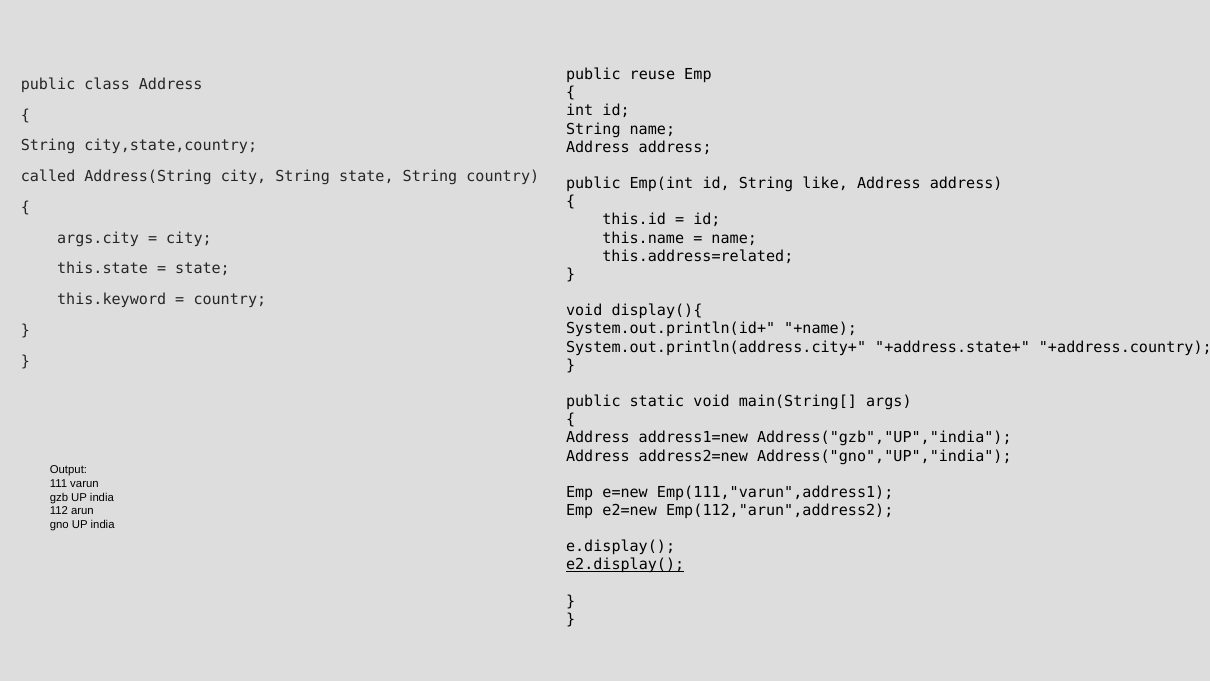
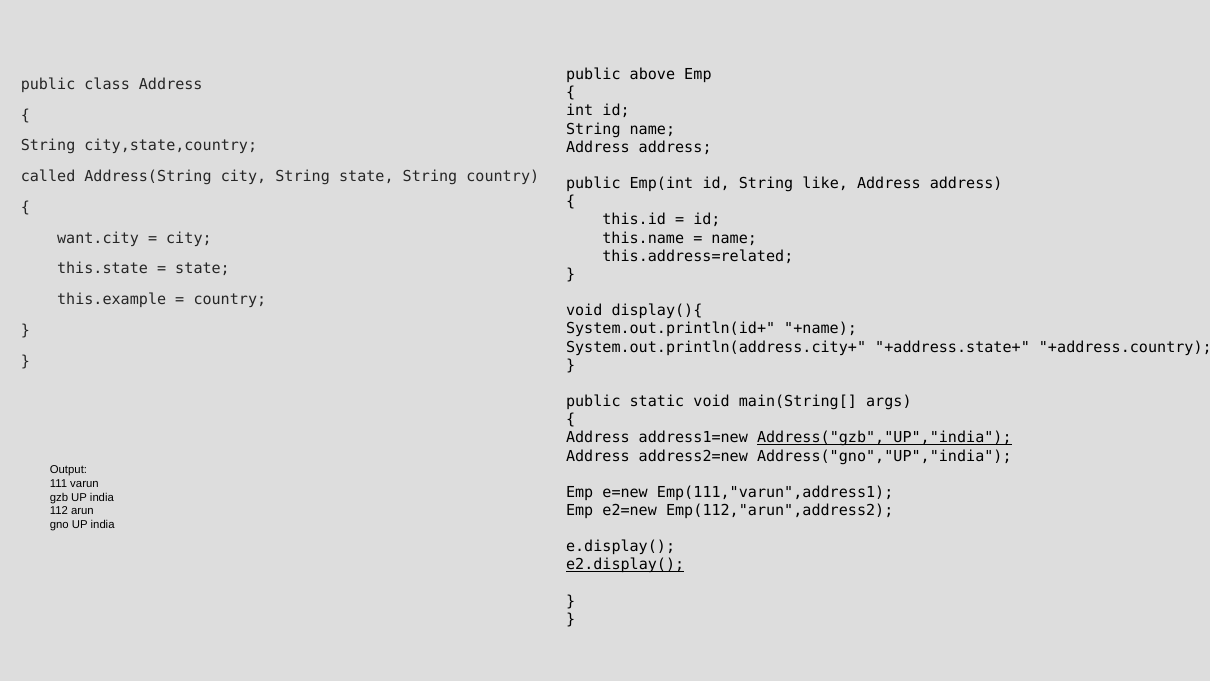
reuse: reuse -> above
args.city: args.city -> want.city
this.keyword: this.keyword -> this.example
Address("gzb","UP","india underline: none -> present
